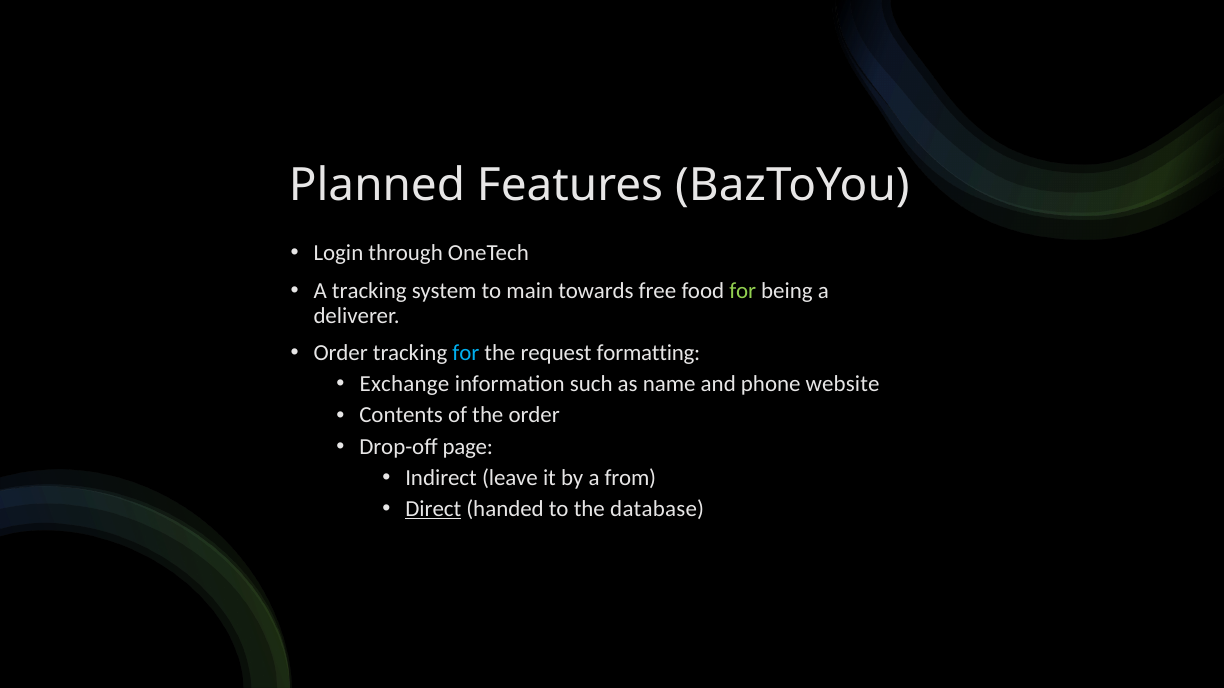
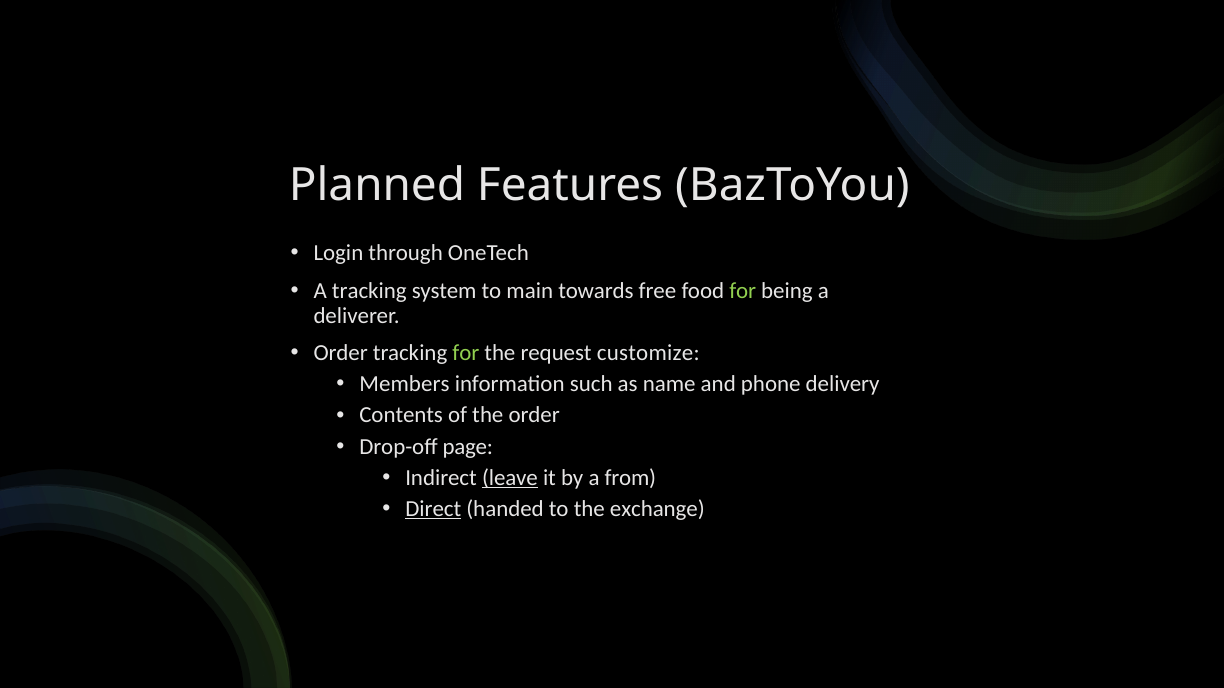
for at (466, 353) colour: light blue -> light green
formatting: formatting -> customize
Exchange: Exchange -> Members
website: website -> delivery
leave underline: none -> present
database: database -> exchange
